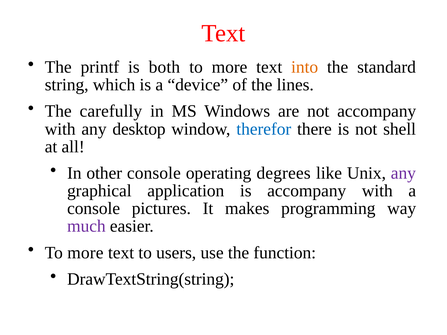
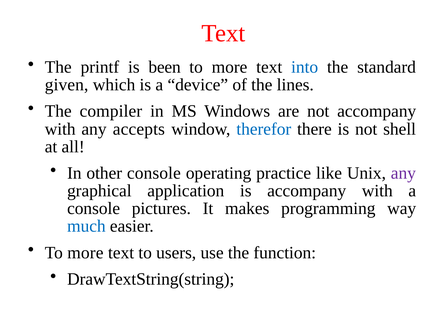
both: both -> been
into colour: orange -> blue
string: string -> given
carefully: carefully -> compiler
desktop: desktop -> accepts
degrees: degrees -> practice
much colour: purple -> blue
